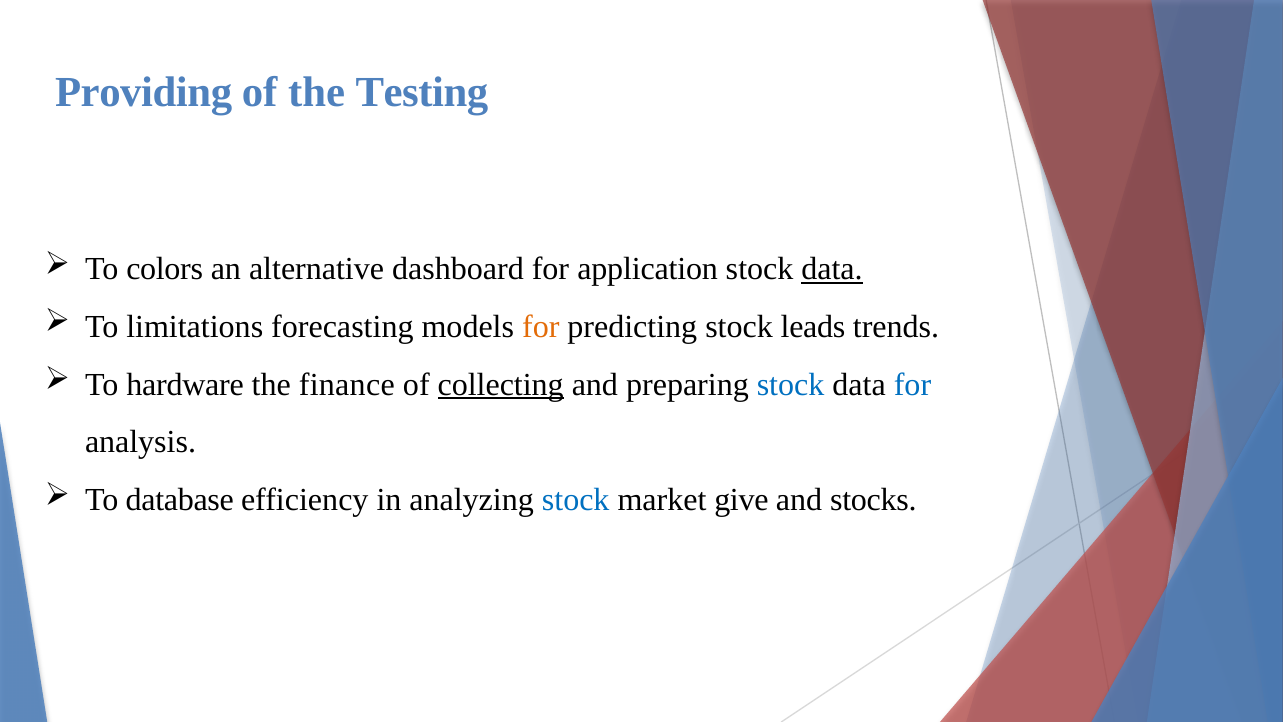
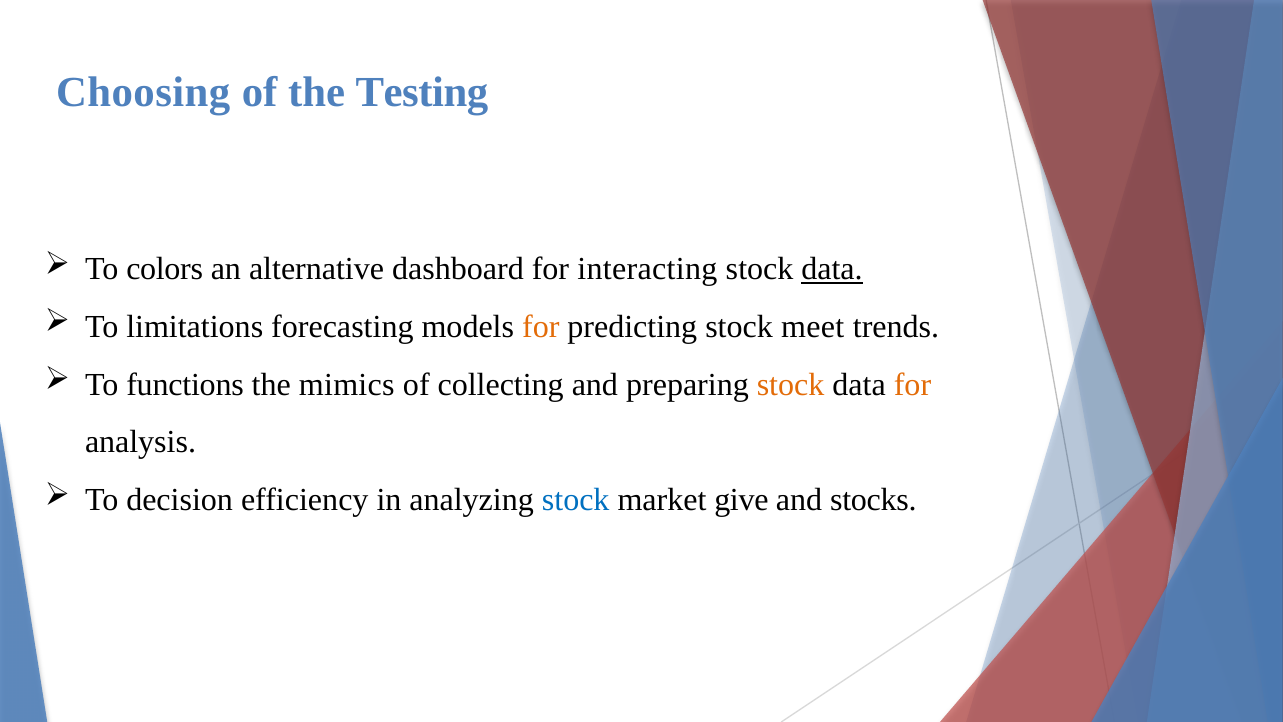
Providing: Providing -> Choosing
application: application -> interacting
leads: leads -> meet
hardware: hardware -> functions
finance: finance -> mimics
collecting underline: present -> none
stock at (791, 384) colour: blue -> orange
for at (913, 384) colour: blue -> orange
database: database -> decision
